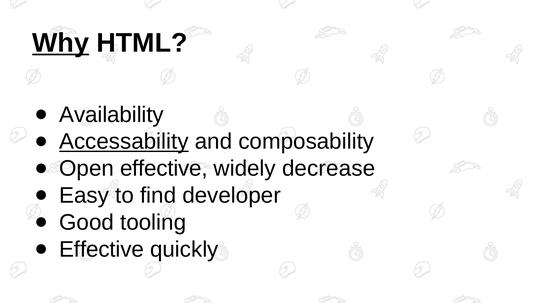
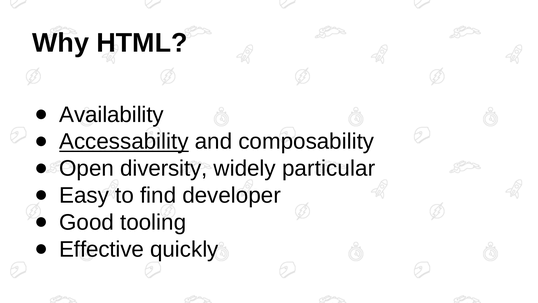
Why underline: present -> none
Open effective: effective -> diversity
decrease: decrease -> particular
